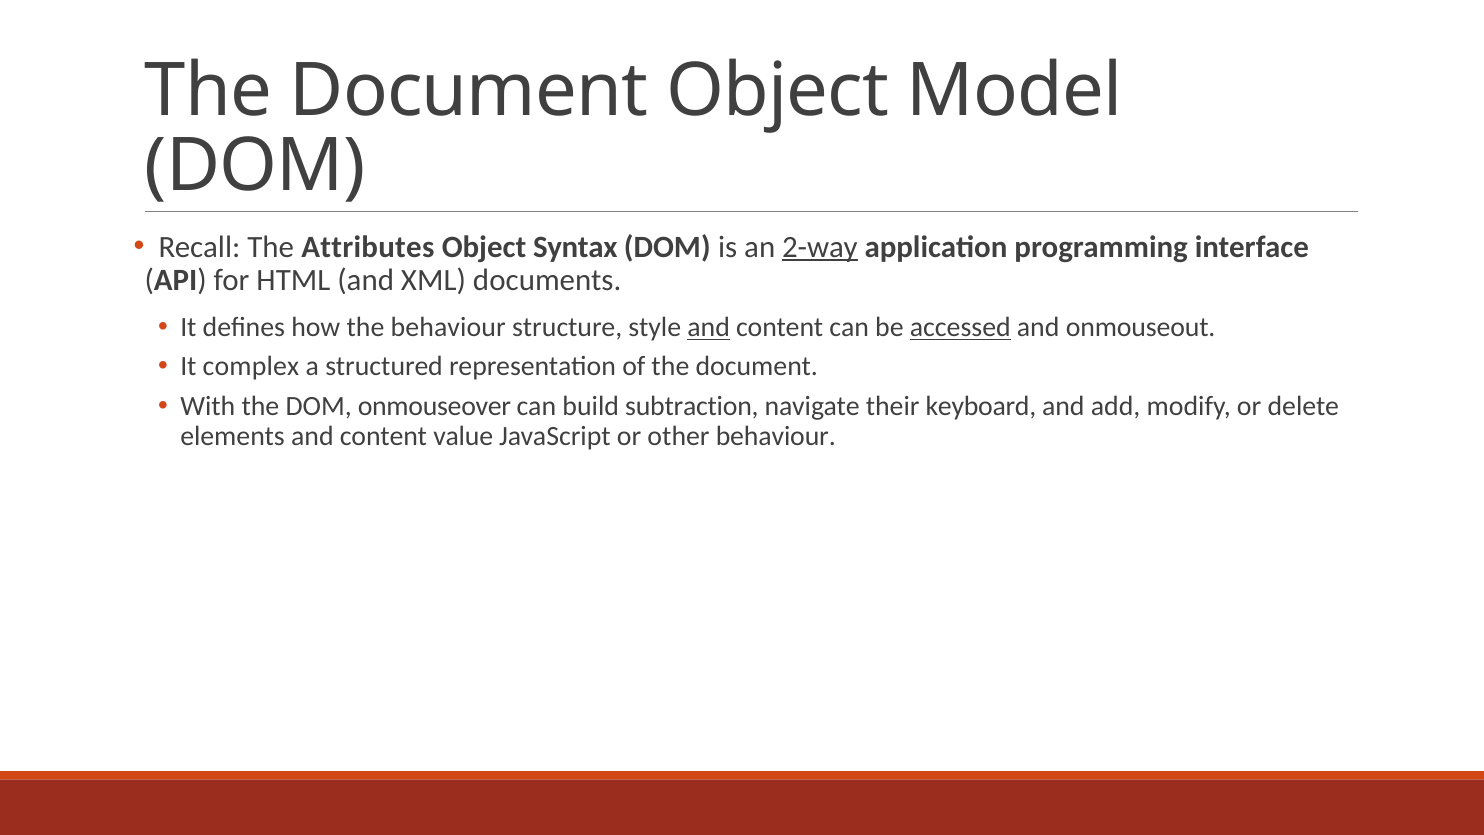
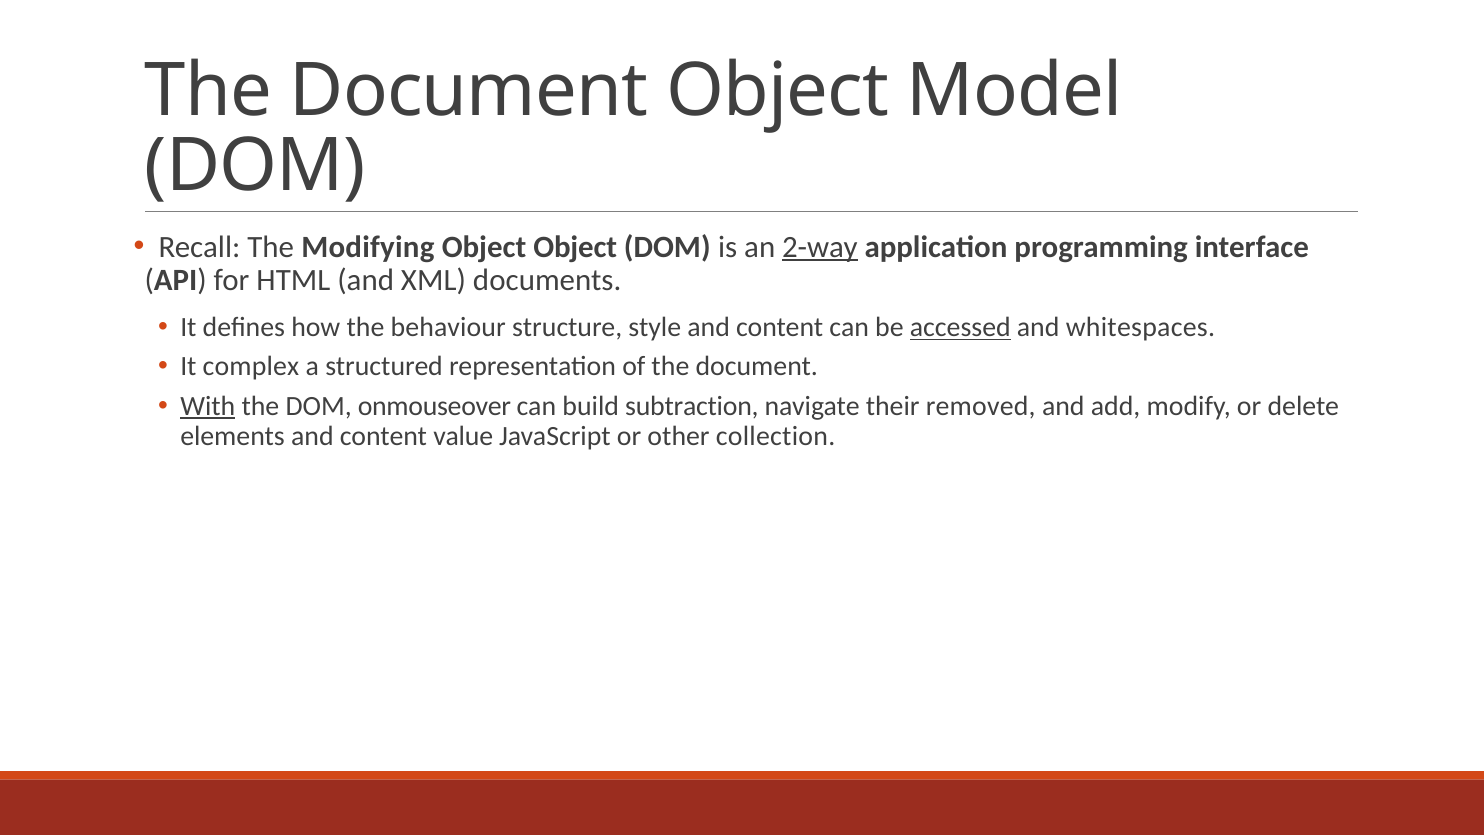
Attributes: Attributes -> Modifying
Object Syntax: Syntax -> Object
and at (709, 327) underline: present -> none
onmouseout: onmouseout -> whitespaces
With underline: none -> present
keyboard: keyboard -> removed
other behaviour: behaviour -> collection
